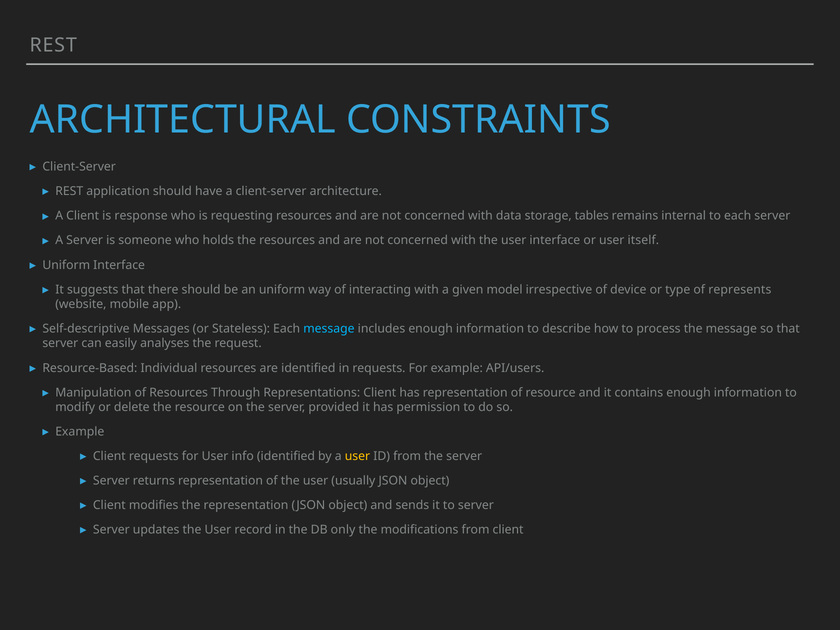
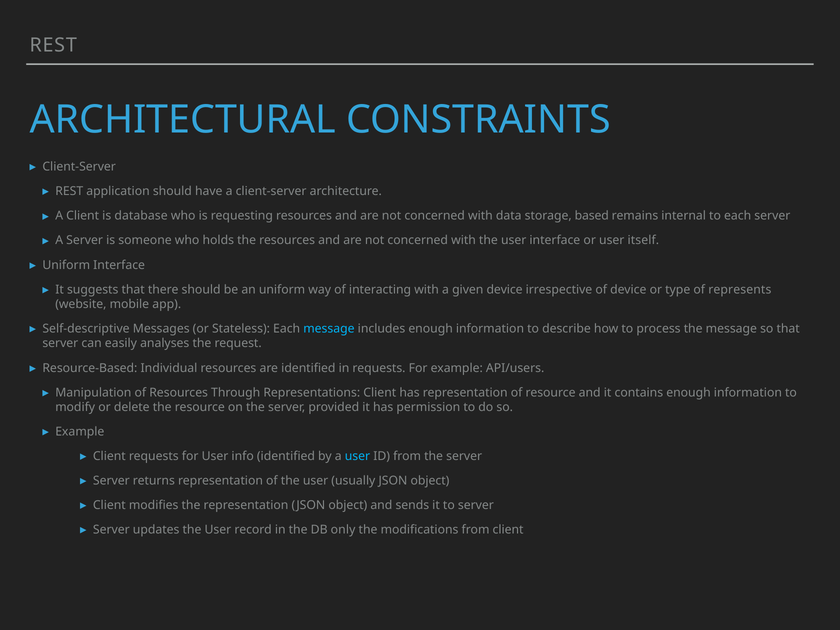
response: response -> database
tables: tables -> based
given model: model -> device
user at (357, 456) colour: yellow -> light blue
